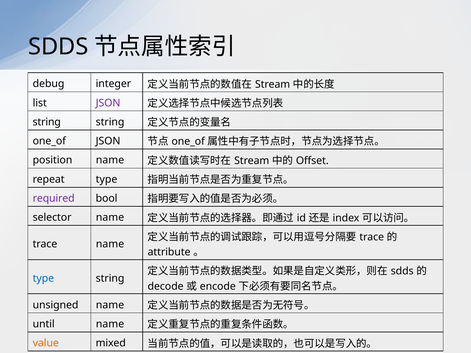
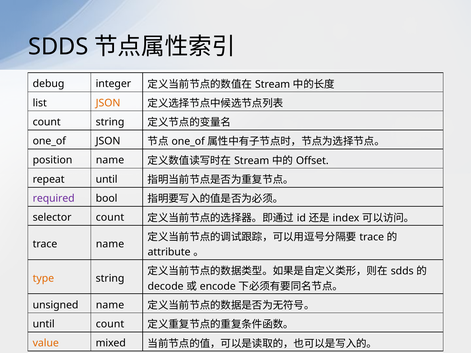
JSON at (108, 103) colour: purple -> orange
string at (47, 122): string -> count
repeat type: type -> until
selector name: name -> count
type at (43, 278) colour: blue -> orange
until name: name -> count
